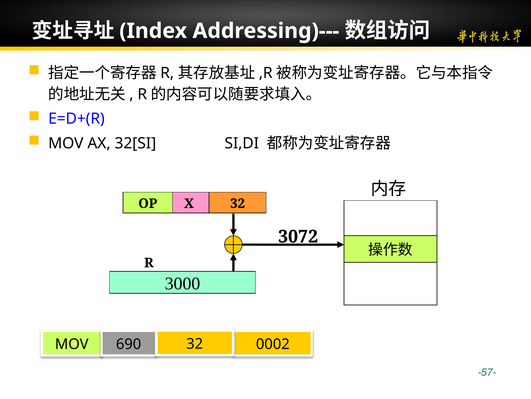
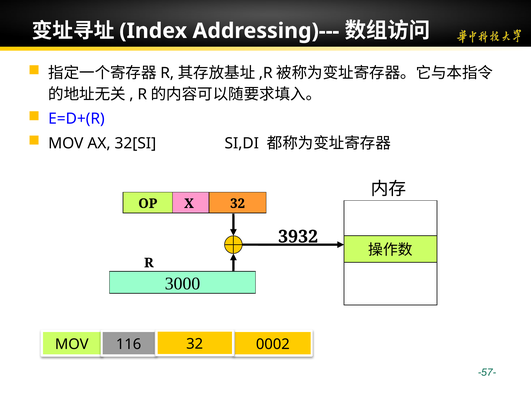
3072: 3072 -> 3932
690: 690 -> 116
